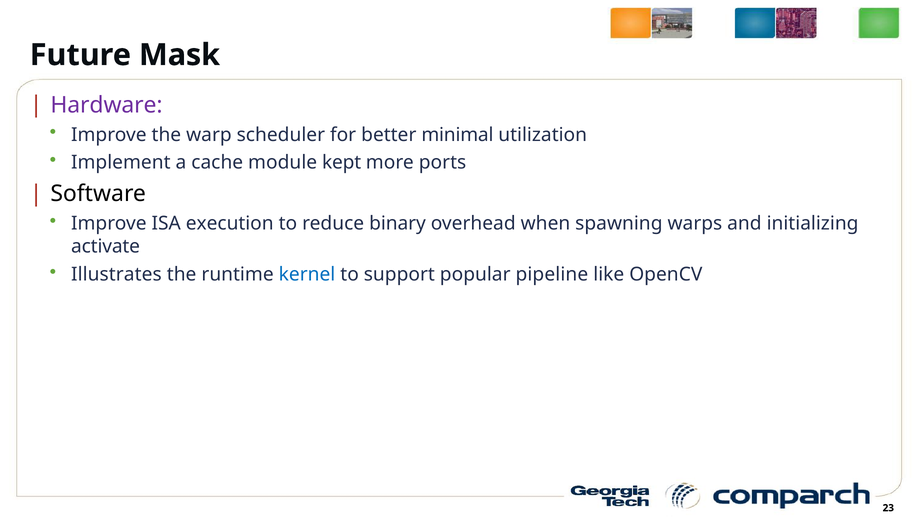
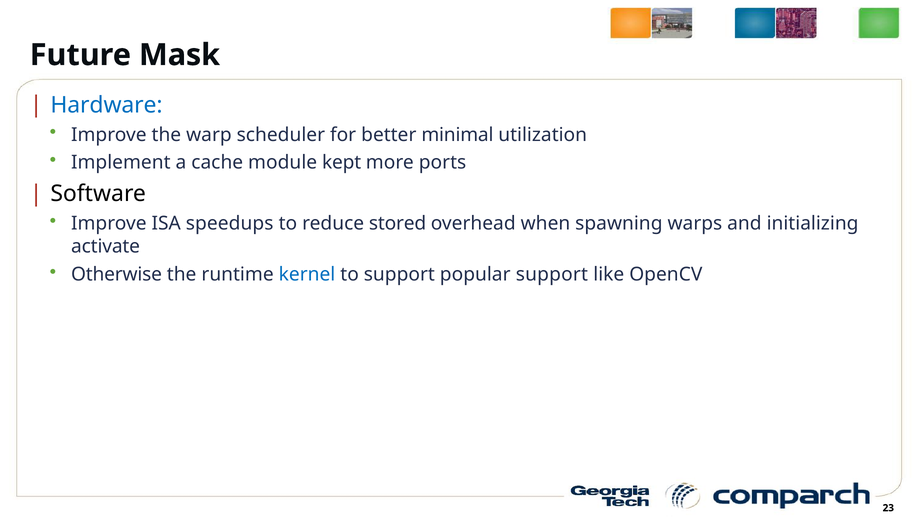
Hardware colour: purple -> blue
execution: execution -> speedups
binary: binary -> stored
Illustrates: Illustrates -> Otherwise
popular pipeline: pipeline -> support
